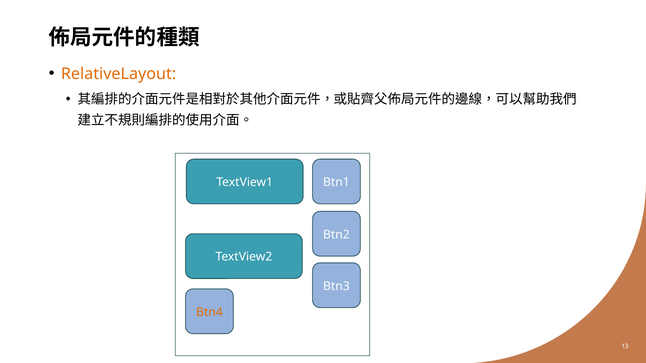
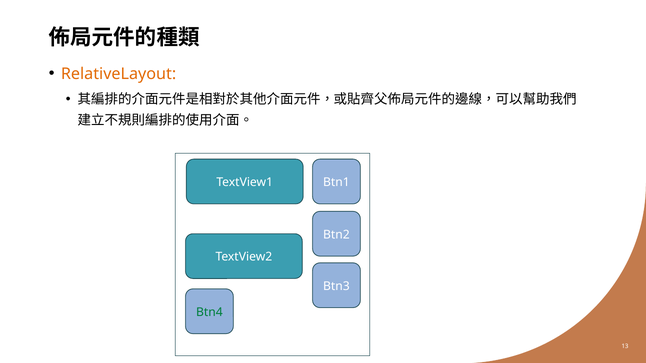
Btn4 colour: orange -> green
